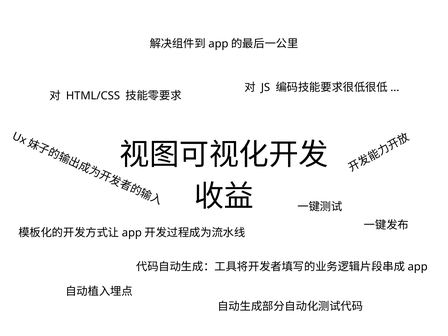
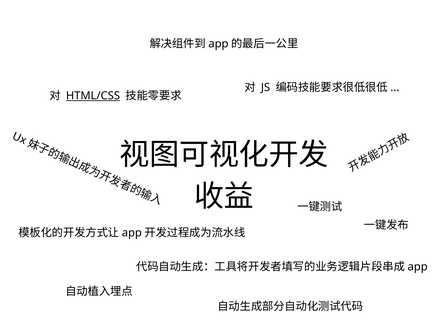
HTML/CSS underline: none -> present
